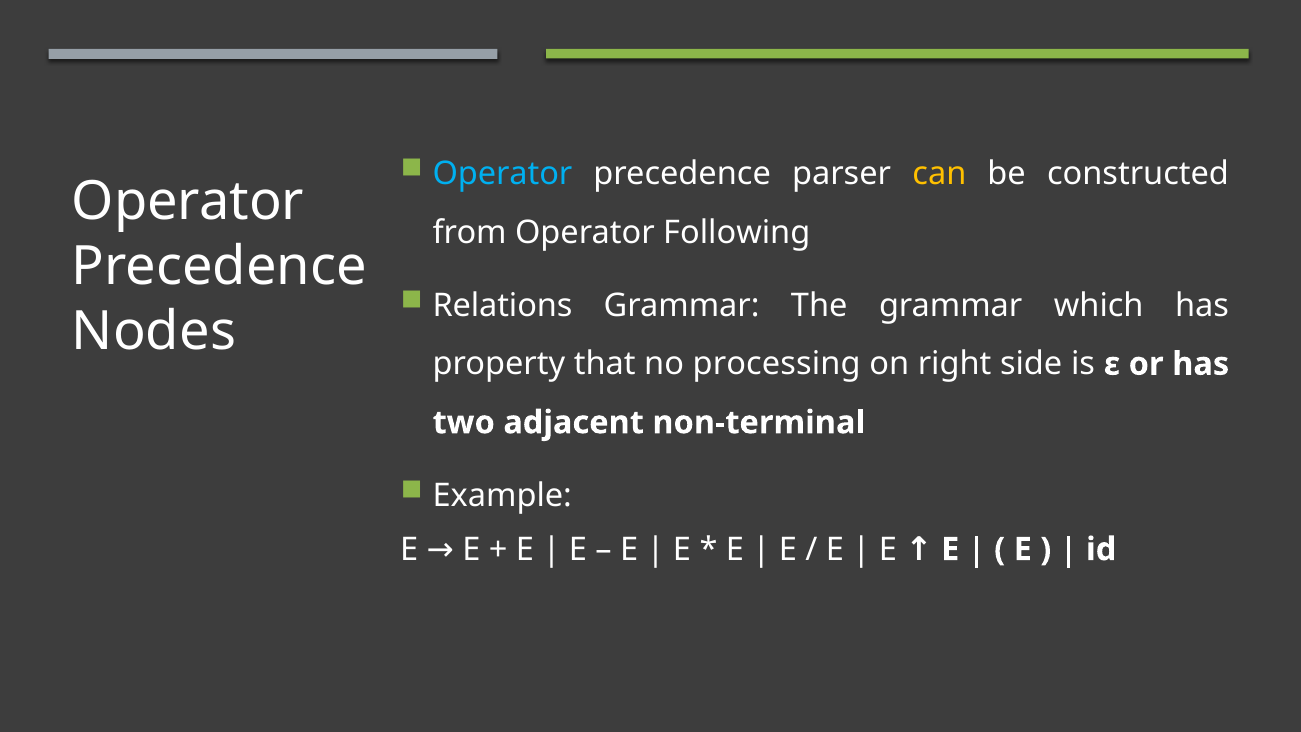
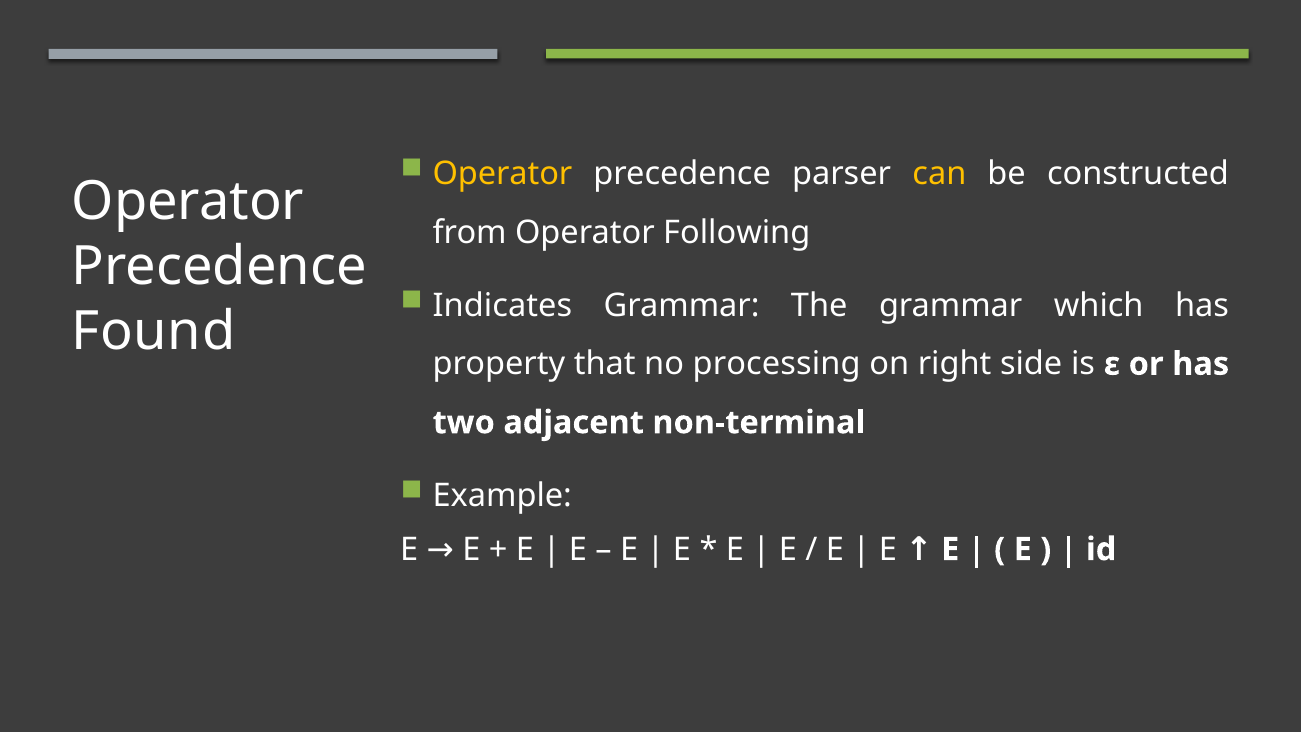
Operator at (502, 174) colour: light blue -> yellow
Relations: Relations -> Indicates
Nodes: Nodes -> Found
